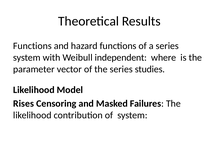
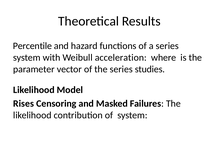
Functions at (32, 46): Functions -> Percentile
independent: independent -> acceleration
